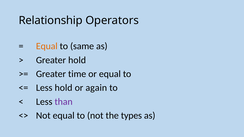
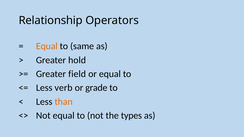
time: time -> field
Less hold: hold -> verb
again: again -> grade
than colour: purple -> orange
